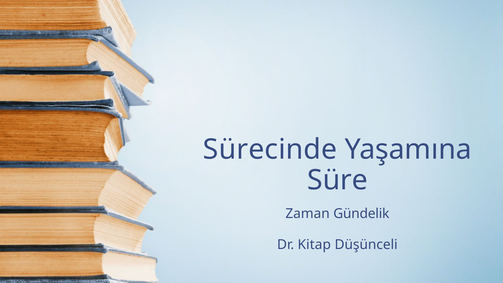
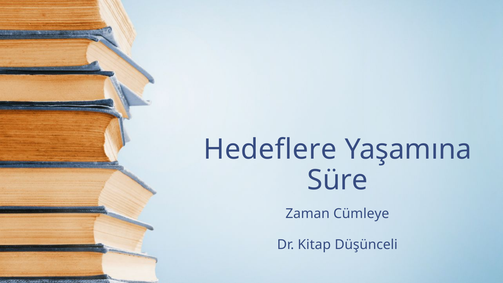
Sürecinde: Sürecinde -> Hedeflere
Gündelik: Gündelik -> Cümleye
